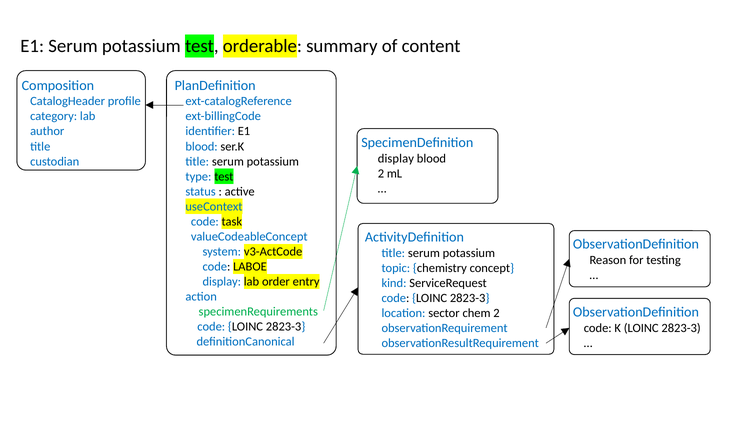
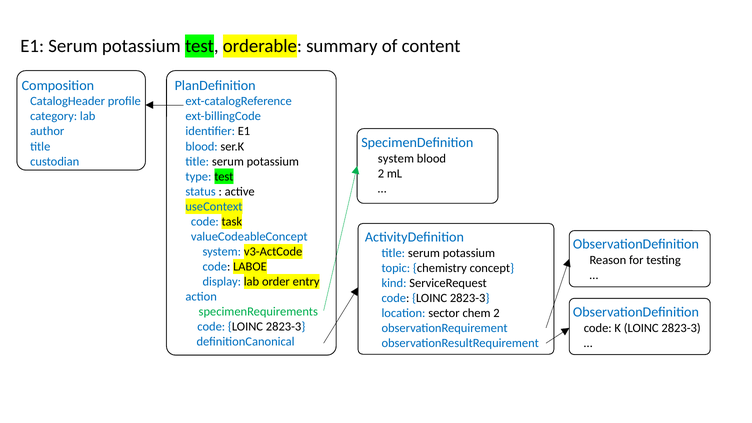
display at (396, 159): display -> system
